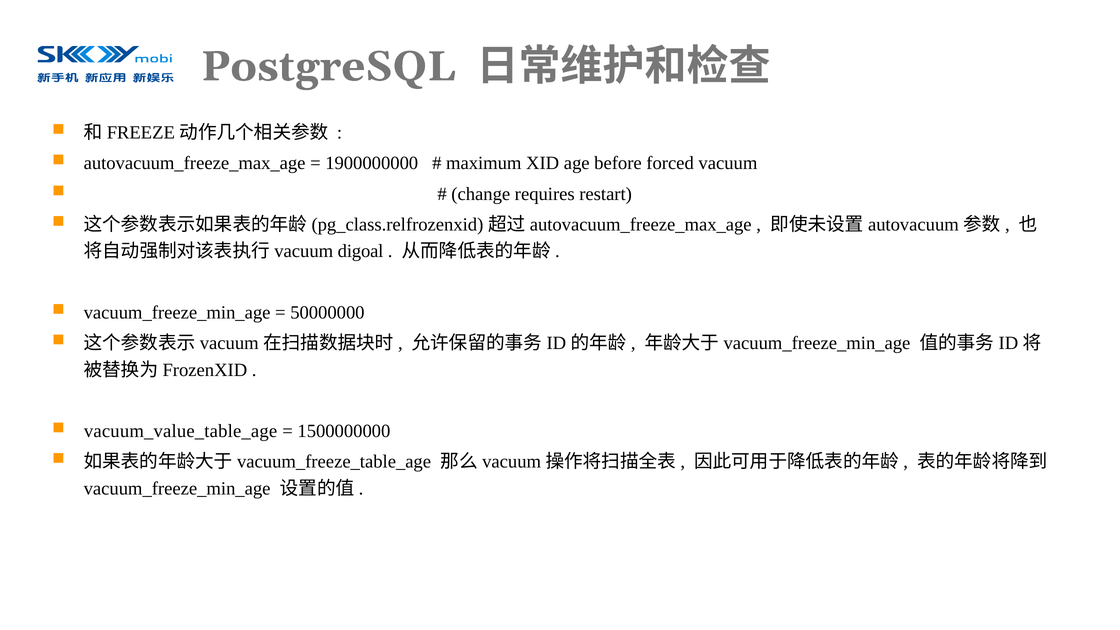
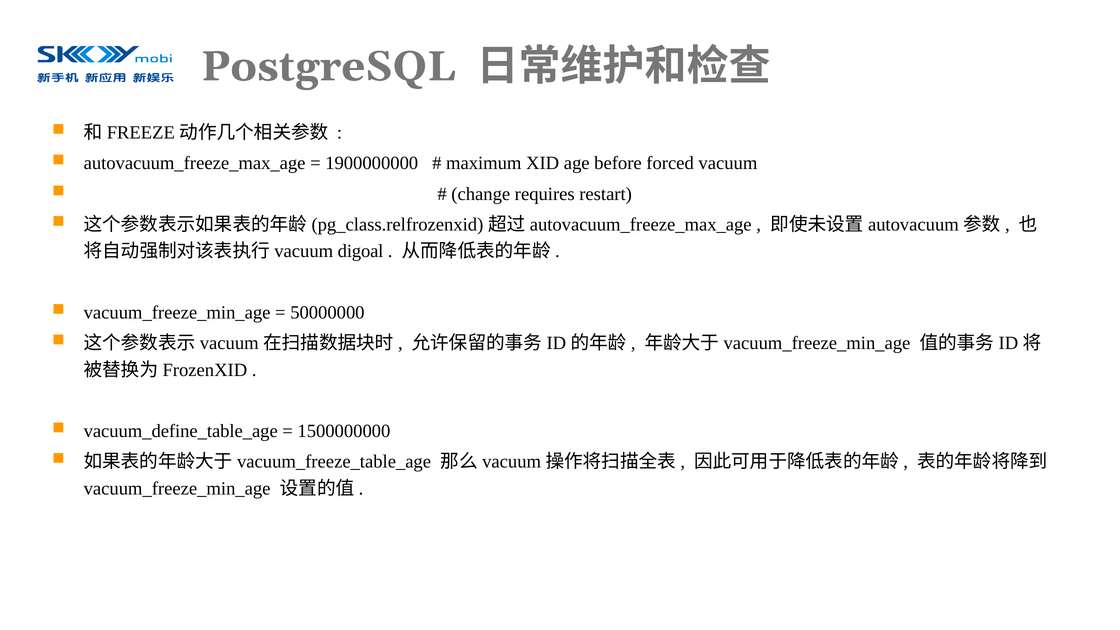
vacuum_value_table_age: vacuum_value_table_age -> vacuum_define_table_age
